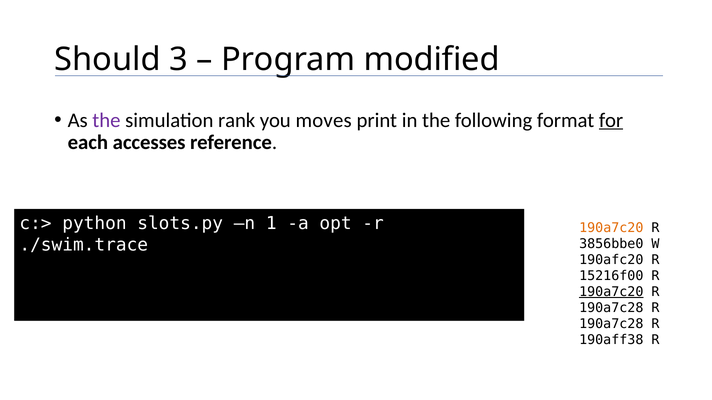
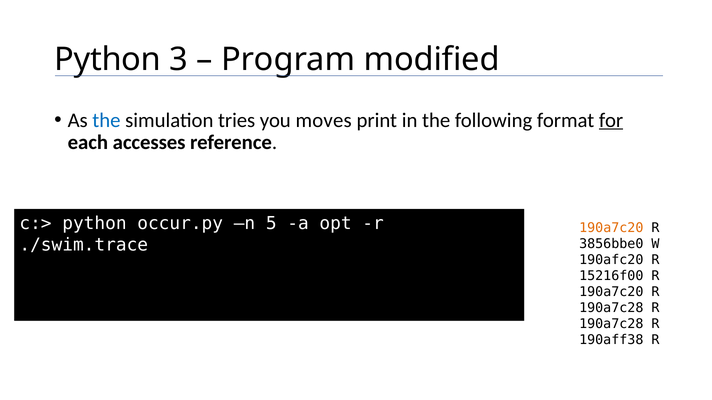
Should at (108, 60): Should -> Python
the at (106, 120) colour: purple -> blue
rank: rank -> tries
slots.py: slots.py -> occur.py
1: 1 -> 5
190a7c20 at (611, 292) underline: present -> none
